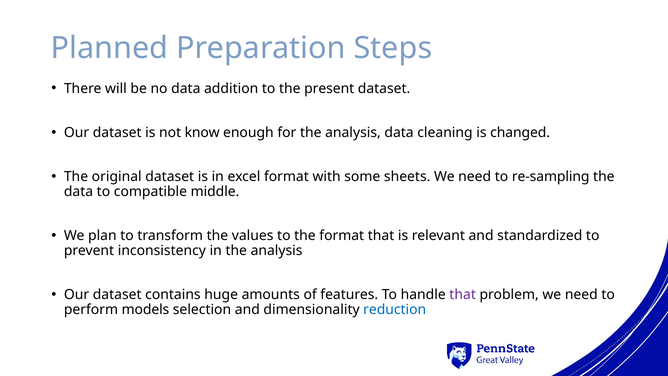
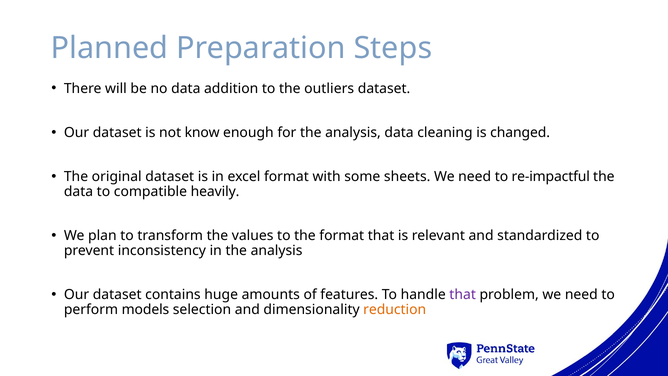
present: present -> outliers
re-sampling: re-sampling -> re-impactful
middle: middle -> heavily
reduction colour: blue -> orange
